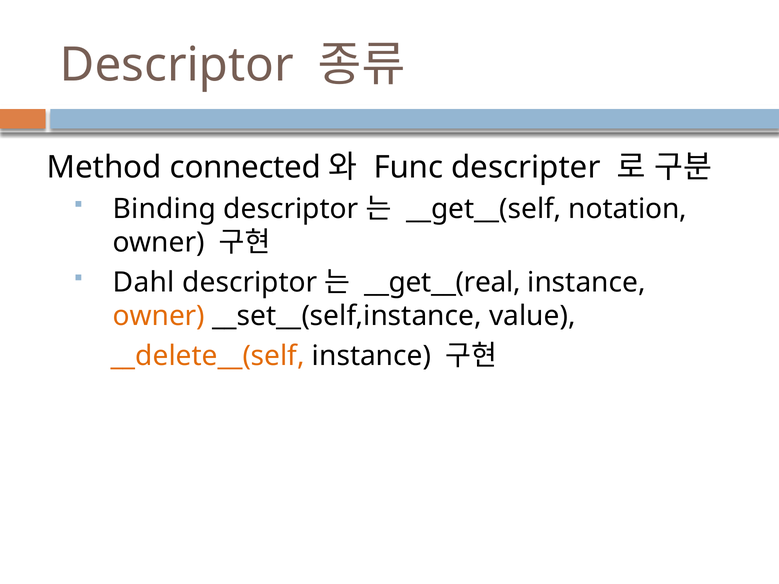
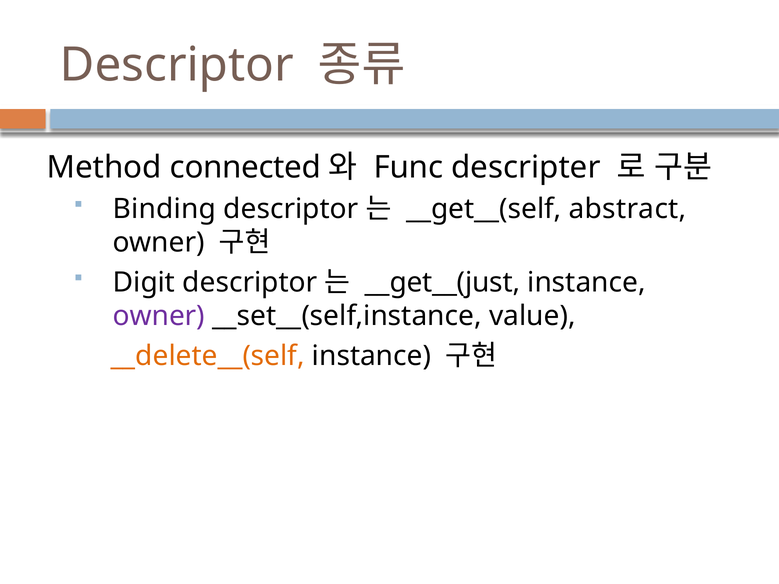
notation: notation -> abstract
Dahl: Dahl -> Digit
__get__(real: __get__(real -> __get__(just
owner at (159, 316) colour: orange -> purple
